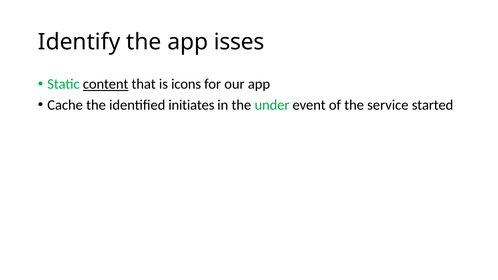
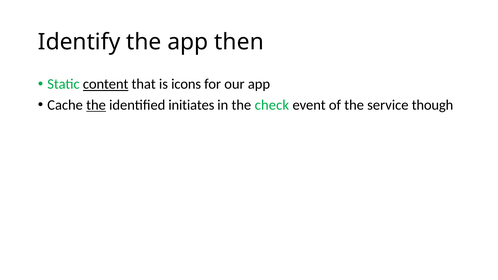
isses: isses -> then
the at (96, 105) underline: none -> present
under: under -> check
started: started -> though
